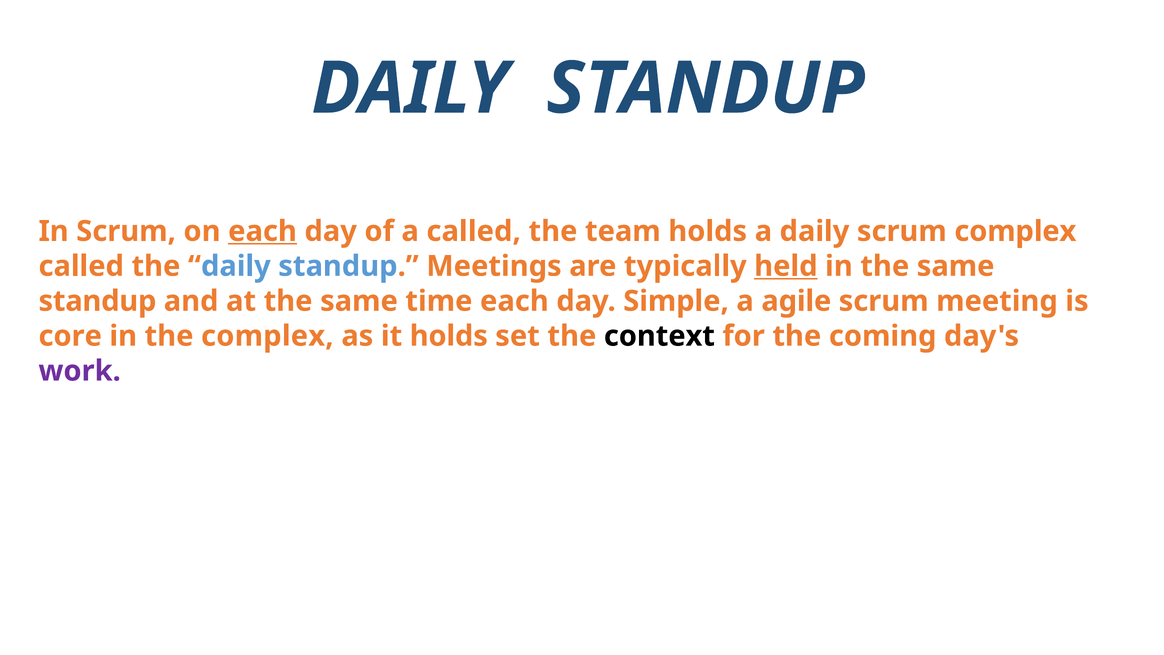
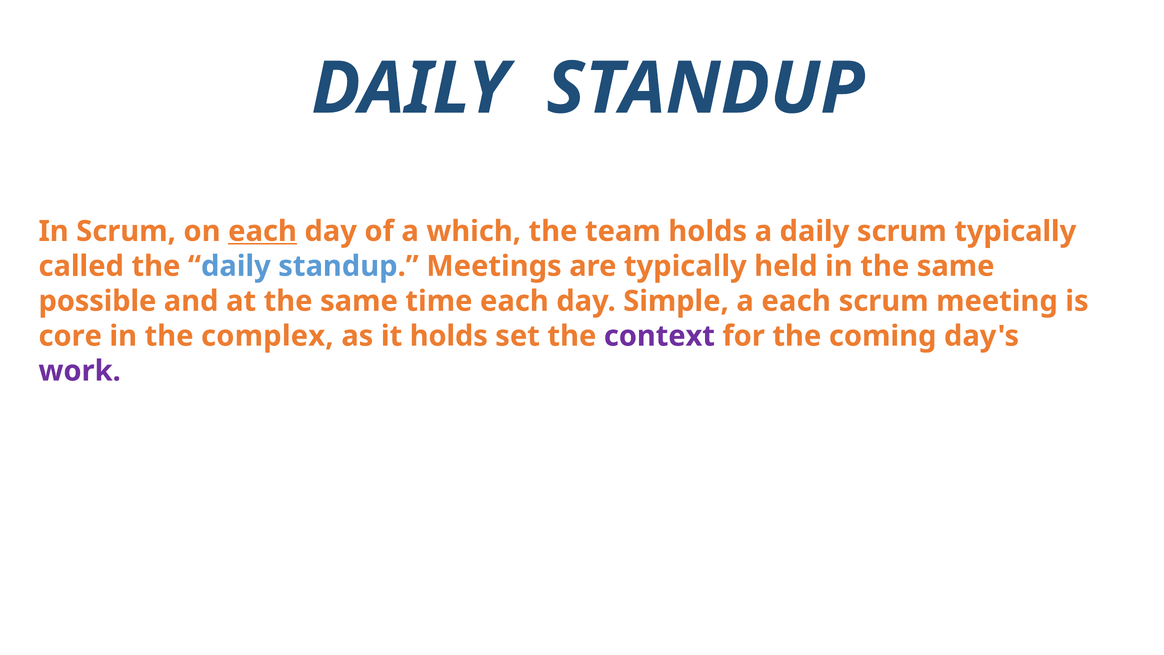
a called: called -> which
scrum complex: complex -> typically
held underline: present -> none
standup at (97, 301): standup -> possible
a agile: agile -> each
context colour: black -> purple
